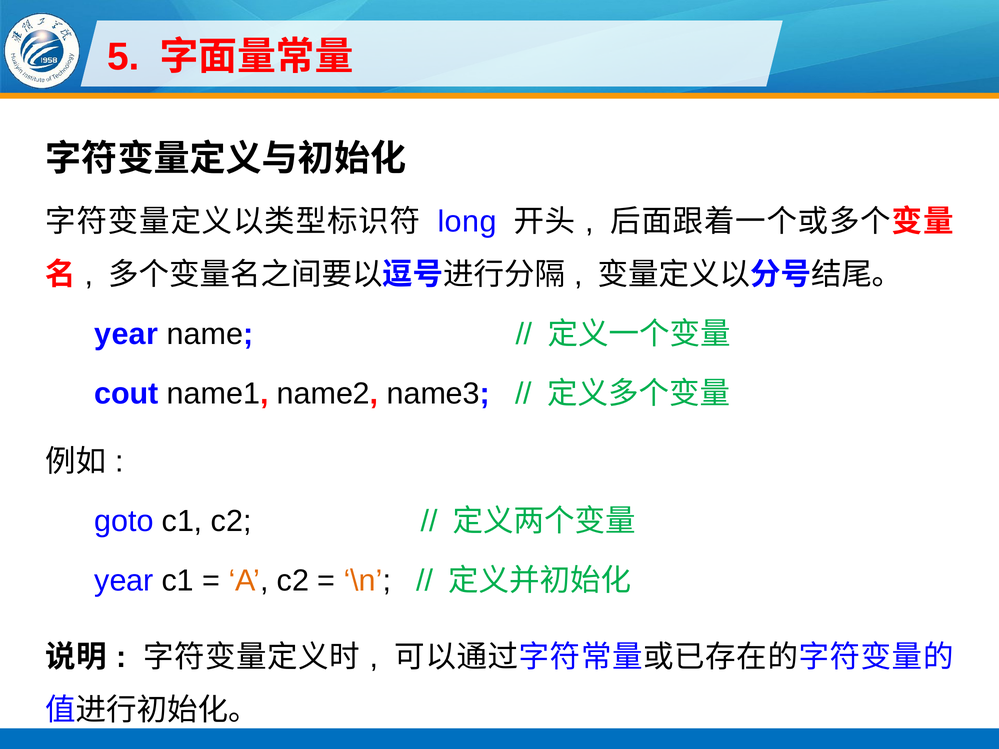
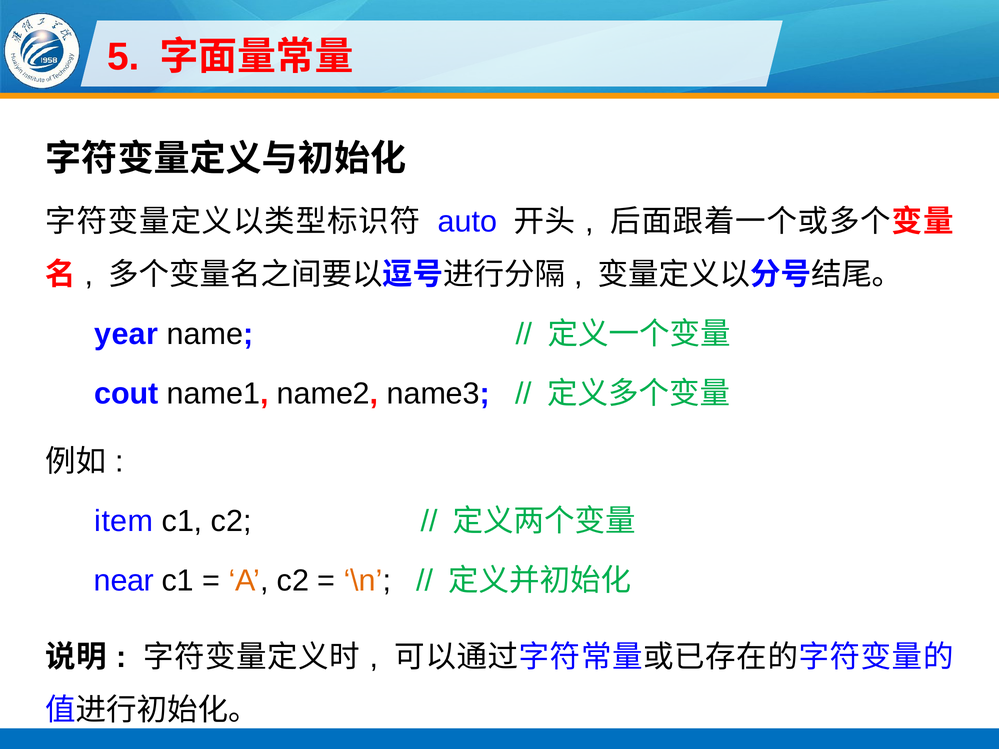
long: long -> auto
goto: goto -> item
year at (124, 581): year -> near
